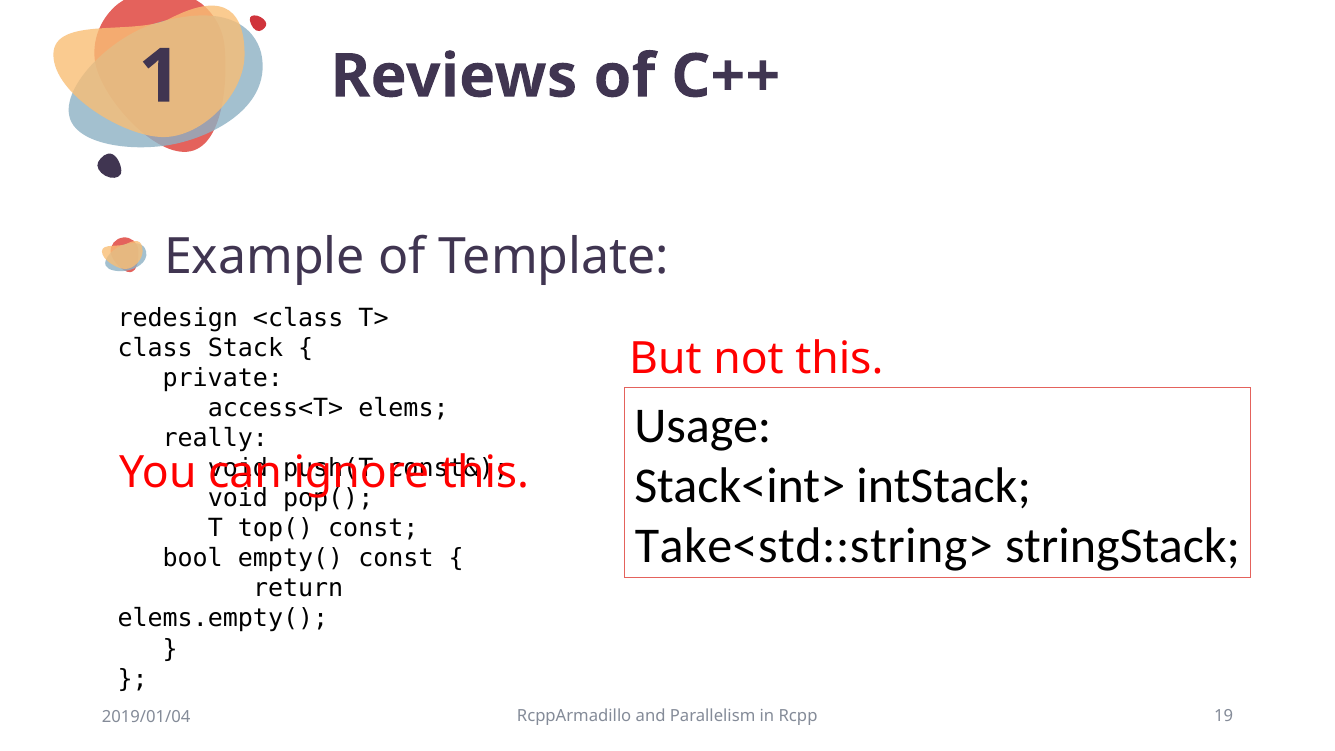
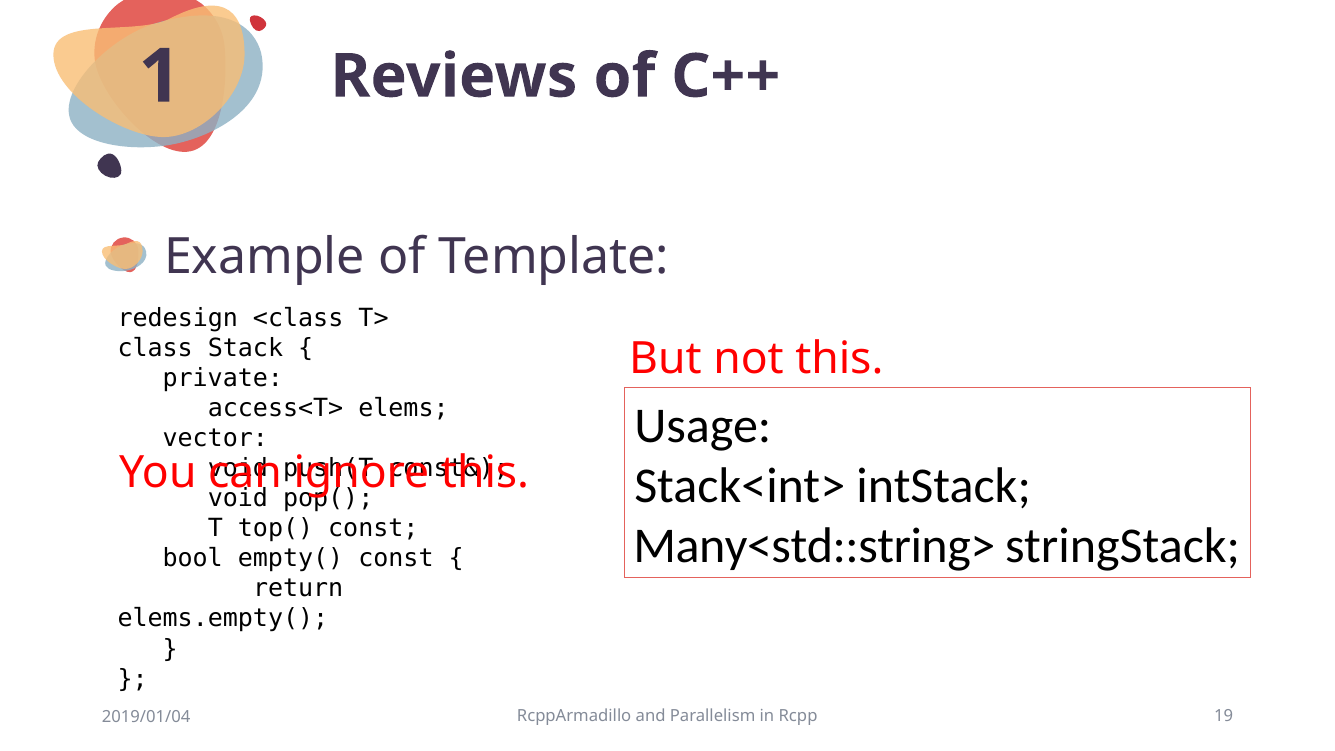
really: really -> vector
Take<std::string>: Take<std::string> -> Many<std::string>
